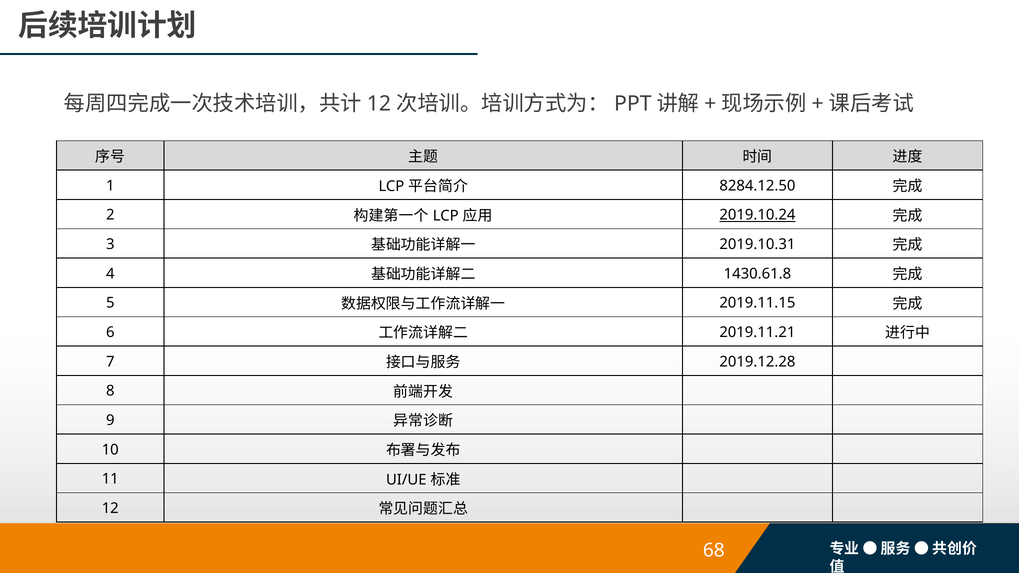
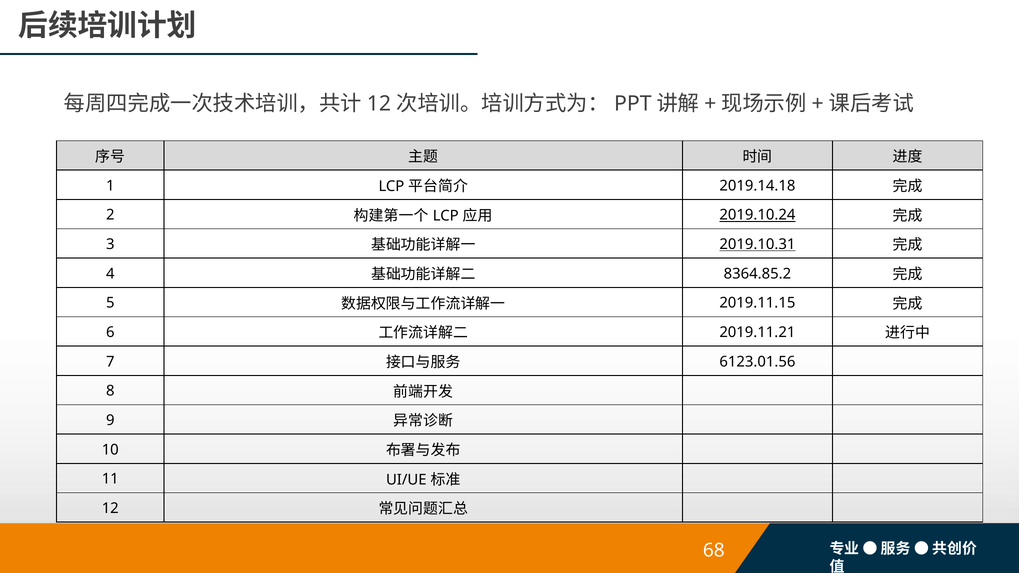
8284.12.50: 8284.12.50 -> 2019.14.18
2019.10.31 underline: none -> present
1430.61.8: 1430.61.8 -> 8364.85.2
2019.12.28: 2019.12.28 -> 6123.01.56
